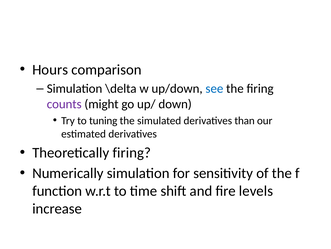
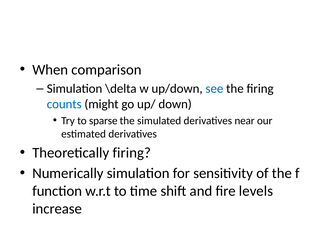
Hours: Hours -> When
counts colour: purple -> blue
tuning: tuning -> sparse
than: than -> near
